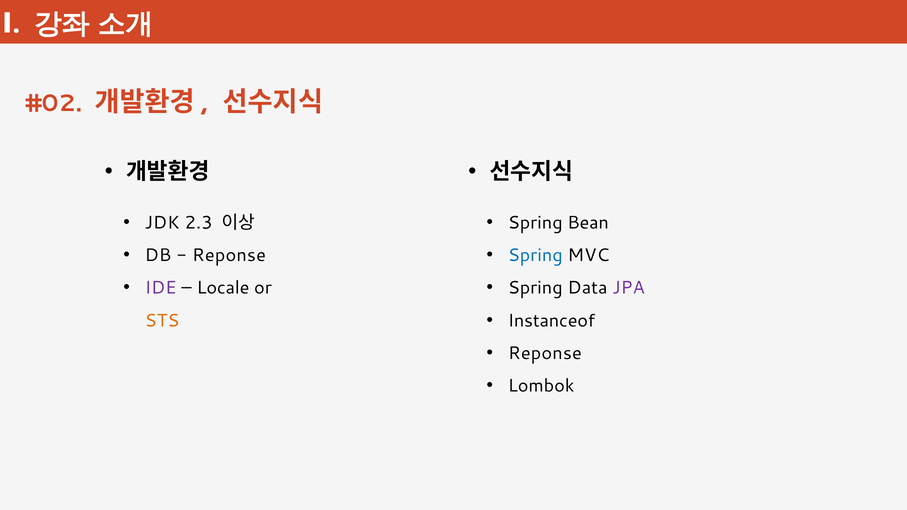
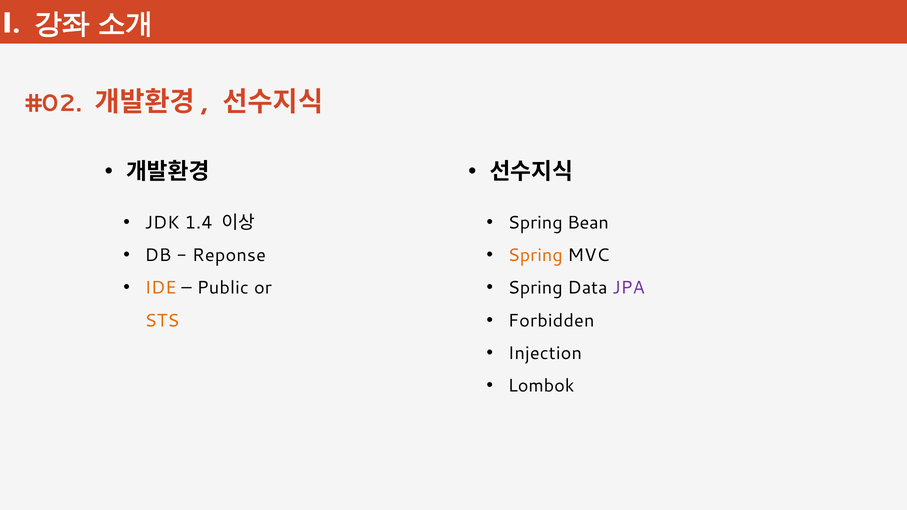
2.3: 2.3 -> 1.4
Spring at (535, 255) colour: blue -> orange
IDE colour: purple -> orange
Locale: Locale -> Public
Instanceof: Instanceof -> Forbidden
Reponse at (545, 353): Reponse -> Injection
